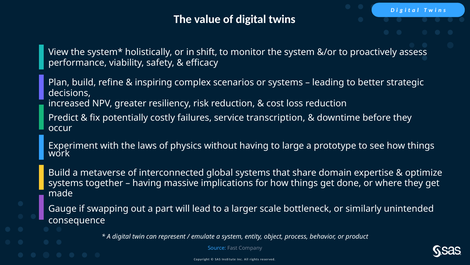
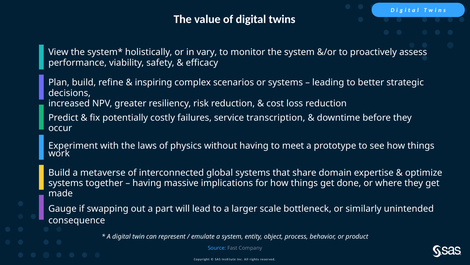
shift: shift -> vary
large: large -> meet
